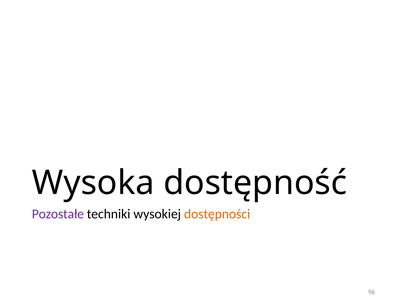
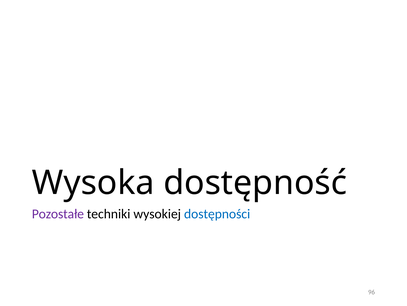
dostępności colour: orange -> blue
